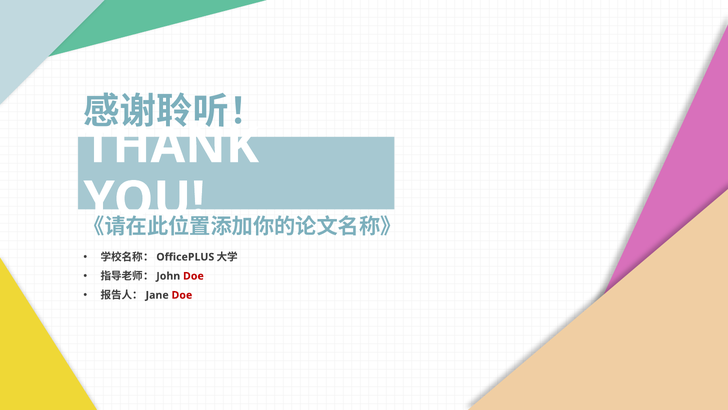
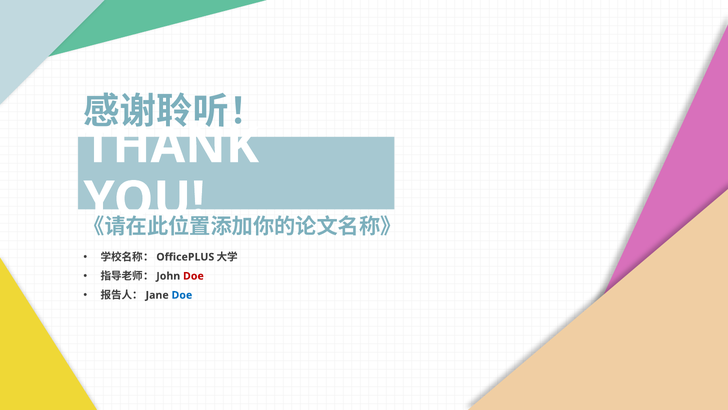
Doe at (182, 295) colour: red -> blue
